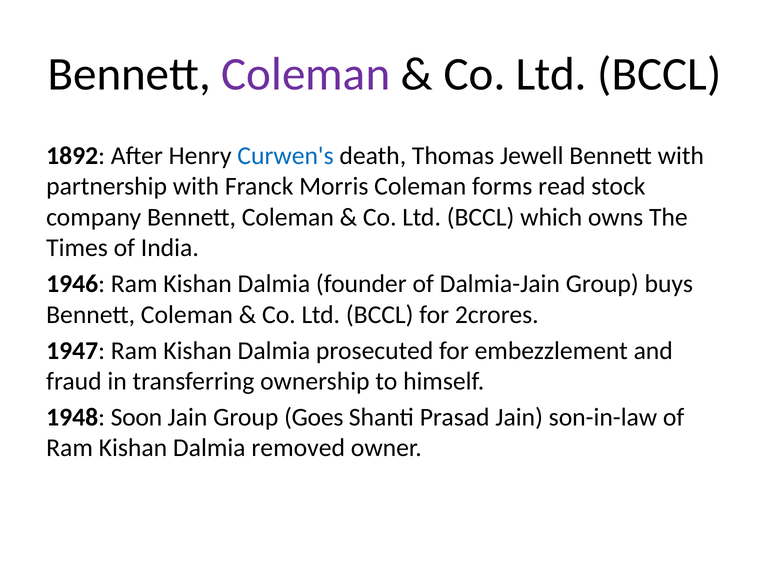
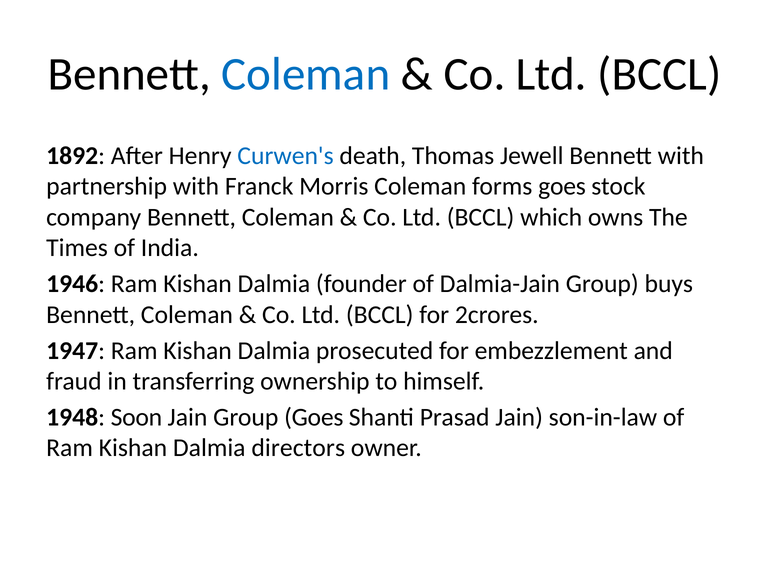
Coleman at (306, 75) colour: purple -> blue
forms read: read -> goes
removed: removed -> directors
